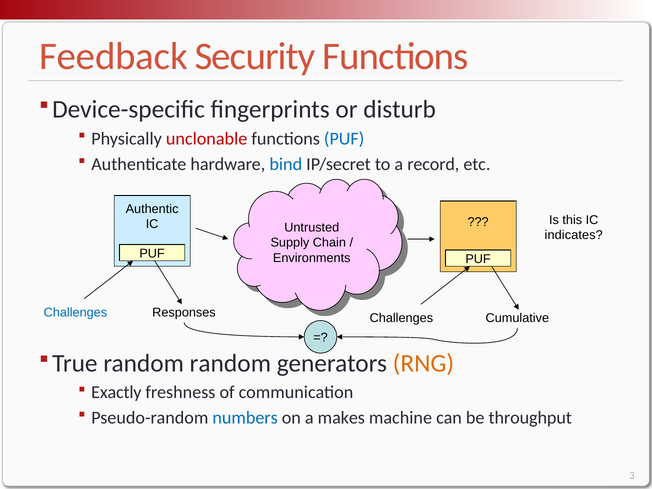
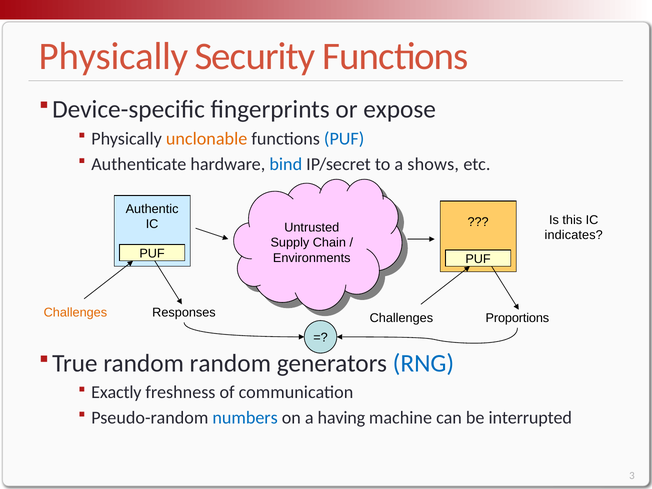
Feedback at (113, 57): Feedback -> Physically
disturb: disturb -> expose
unclonable colour: red -> orange
record: record -> shows
Challenges at (75, 312) colour: blue -> orange
Cumulative: Cumulative -> Proportions
RNG colour: orange -> blue
makes: makes -> having
throughput: throughput -> interrupted
